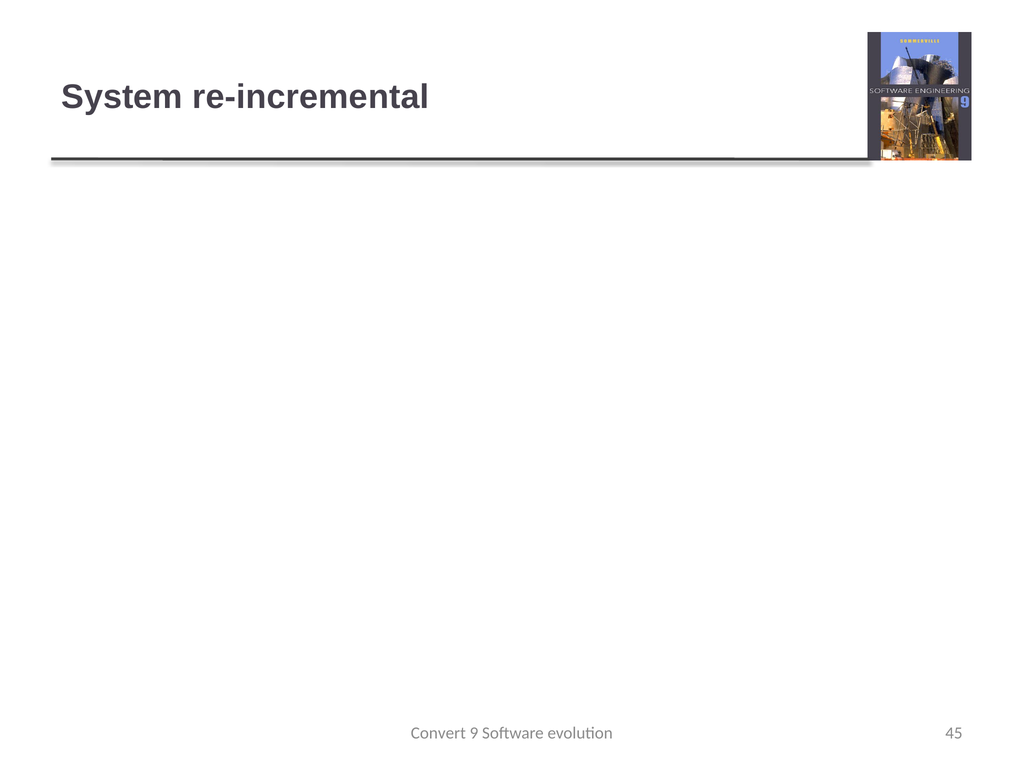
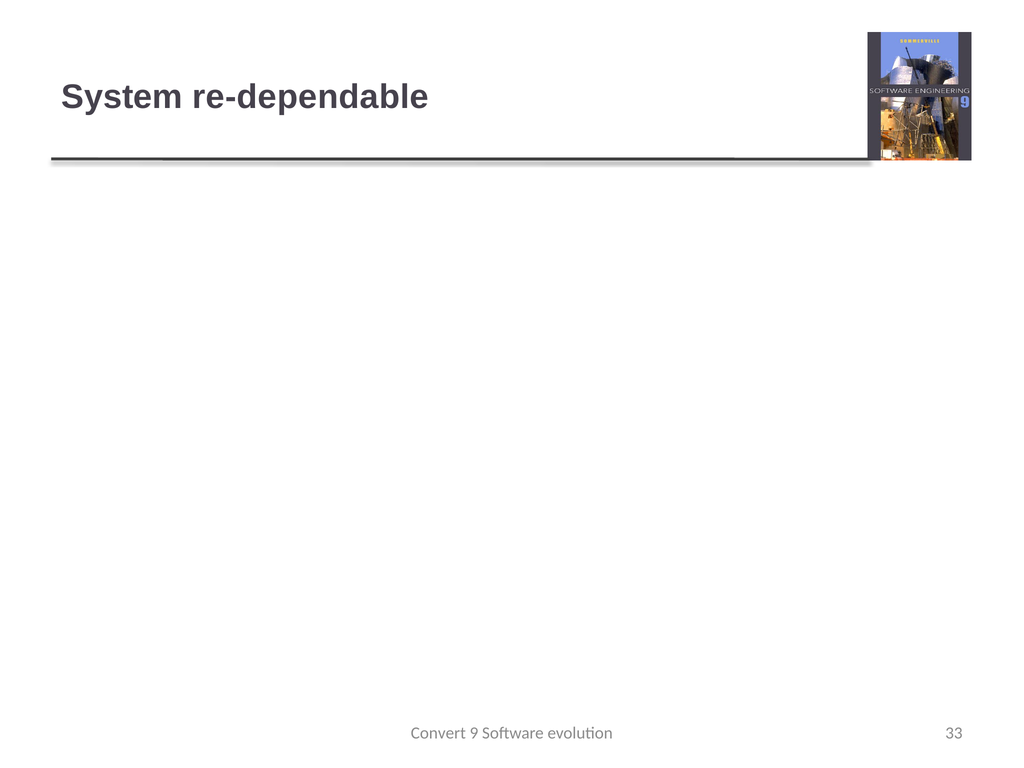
re-incremental: re-incremental -> re-dependable
45: 45 -> 33
